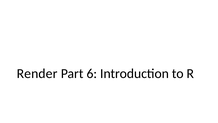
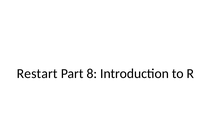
Render: Render -> Restart
6: 6 -> 8
